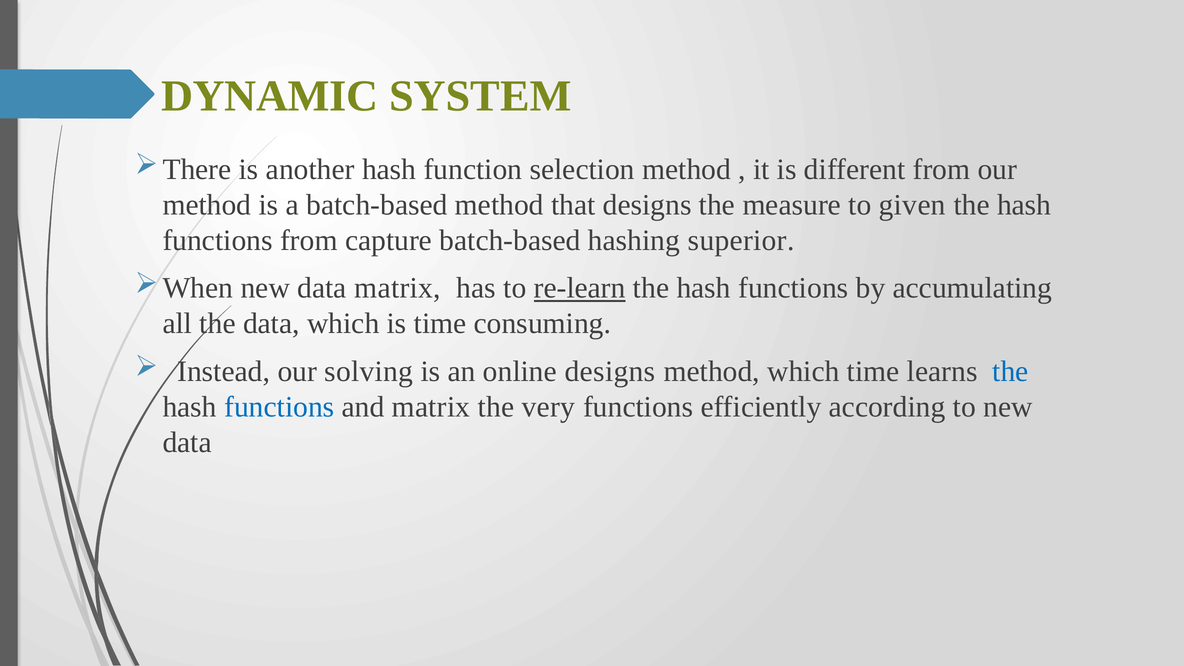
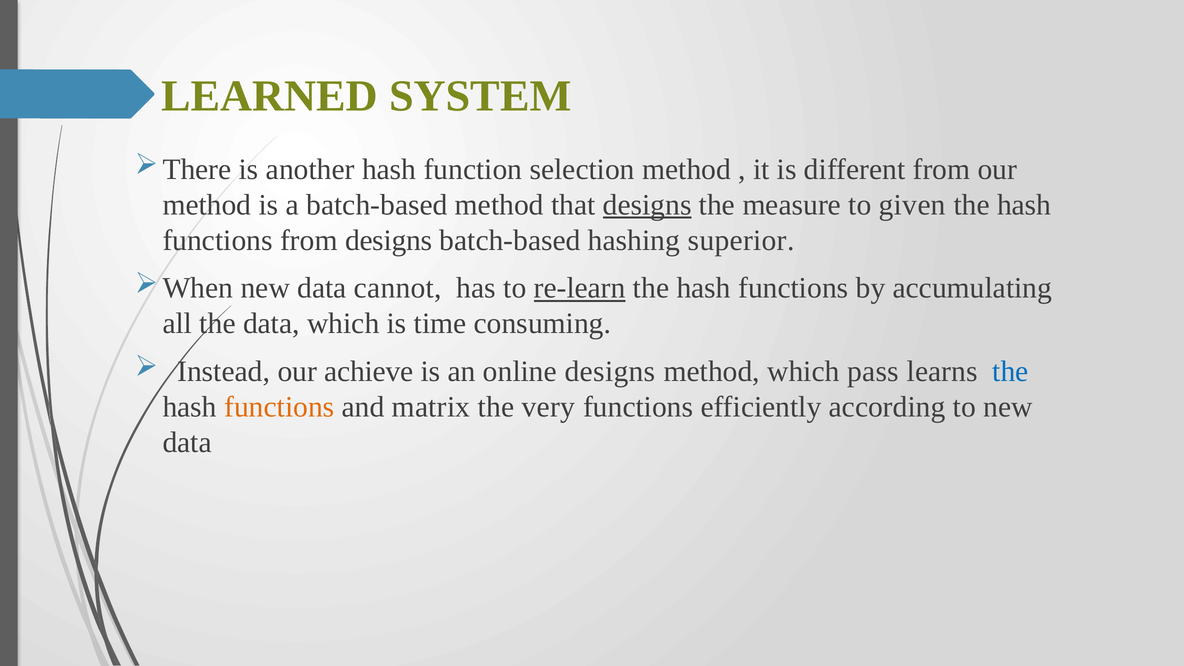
DYNAMIC: DYNAMIC -> LEARNED
designs at (647, 205) underline: none -> present
from capture: capture -> designs
data matrix: matrix -> cannot
solving: solving -> achieve
which time: time -> pass
functions at (279, 407) colour: blue -> orange
